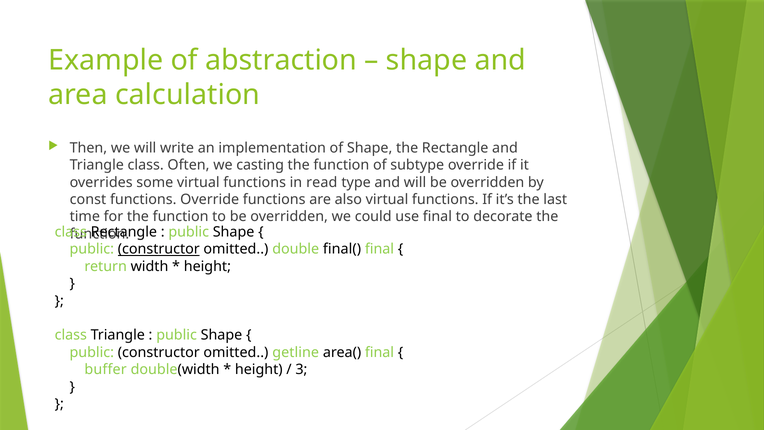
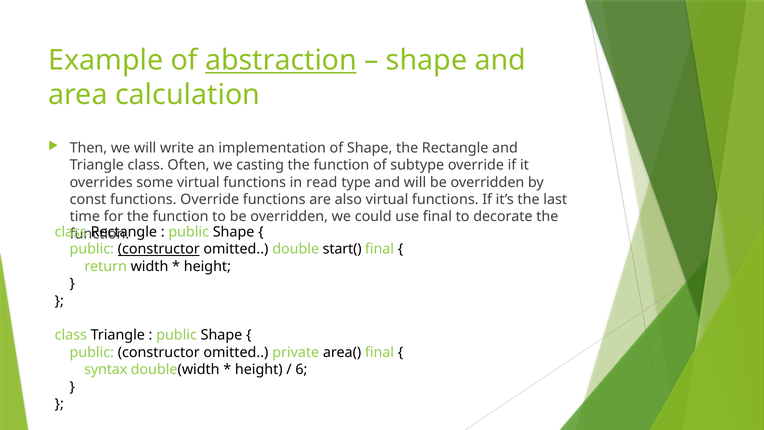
abstraction underline: none -> present
final(: final( -> start(
getline: getline -> private
buffer: buffer -> syntax
3: 3 -> 6
